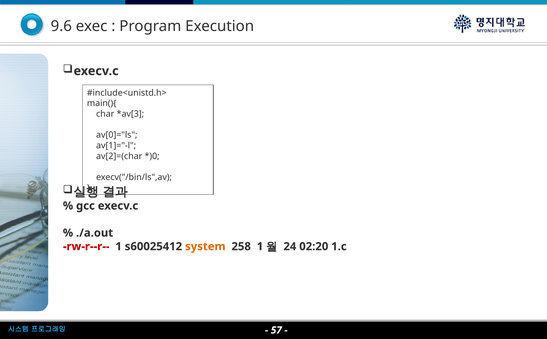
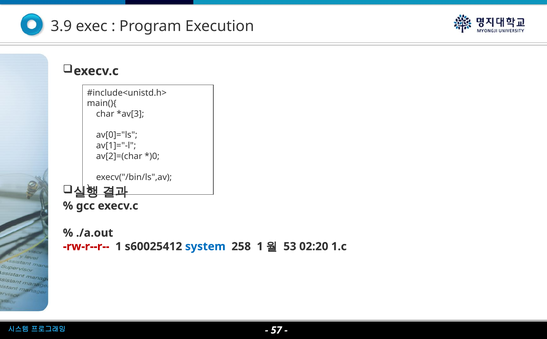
9.6: 9.6 -> 3.9
system colour: orange -> blue
24: 24 -> 53
